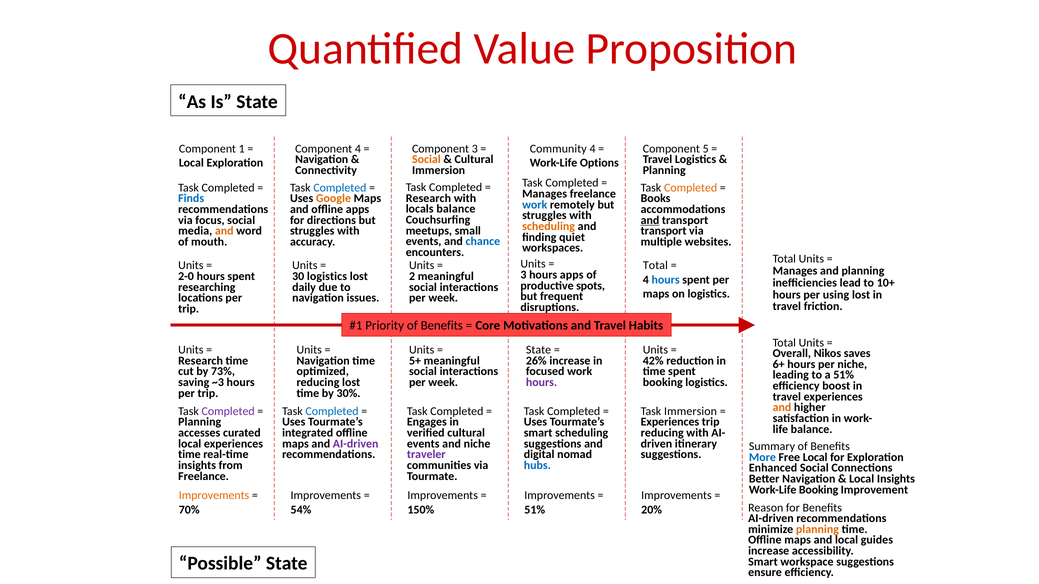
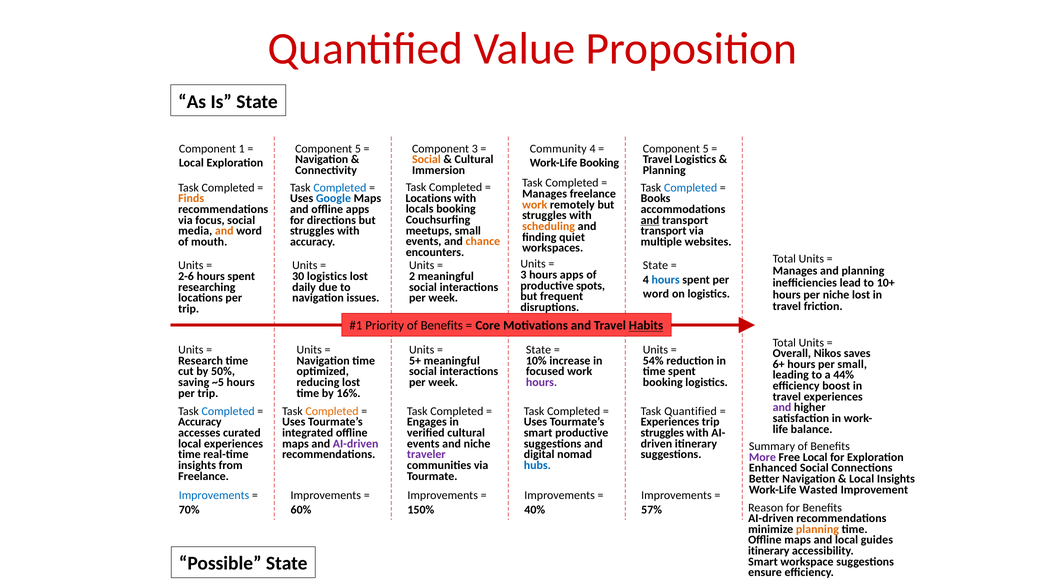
4 at (358, 149): 4 -> 5
Work-Life Options: Options -> Booking
Completed at (691, 188) colour: orange -> blue
Research at (428, 198): Research -> Locations
Finds colour: blue -> orange
Google colour: orange -> blue
work at (535, 205) colour: blue -> orange
locals balance: balance -> booking
chance colour: blue -> orange
Total at (655, 266): Total -> State
2-0: 2-0 -> 2-6
maps at (656, 294): maps -> word
per using: using -> niche
Habits underline: none -> present
26%: 26% -> 10%
42%: 42% -> 54%
per niche: niche -> small
73%: 73% -> 50%
a 51%: 51% -> 44%
~3: ~3 -> ~5
30%: 30% -> 16%
and at (782, 408) colour: orange -> purple
Completed at (228, 412) colour: purple -> blue
Completed at (332, 412) colour: blue -> orange
Task Immersion: Immersion -> Quantified
Planning at (200, 422): Planning -> Accuracy
reducing at (662, 433): reducing -> struggles
smart scheduling: scheduling -> productive
More colour: blue -> purple
Work-Life Booking: Booking -> Wasted
Improvements at (214, 496) colour: orange -> blue
54%: 54% -> 60%
51% at (535, 510): 51% -> 40%
20%: 20% -> 57%
increase at (769, 551): increase -> itinerary
